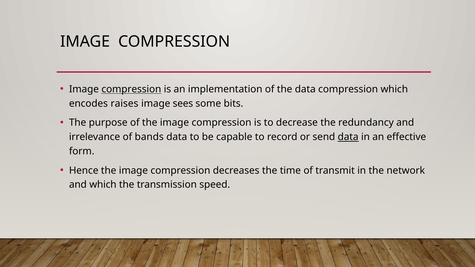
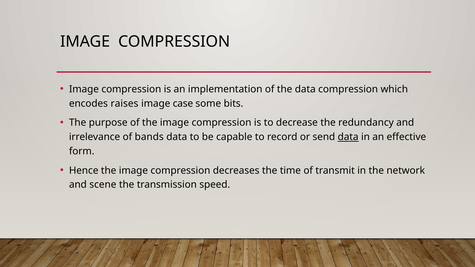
compression at (131, 89) underline: present -> none
sees: sees -> case
and which: which -> scene
